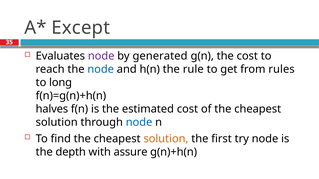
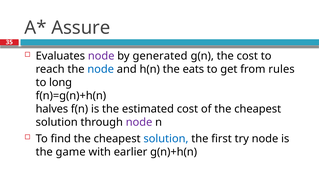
Except: Except -> Assure
rule: rule -> eats
node at (139, 123) colour: blue -> purple
solution at (166, 139) colour: orange -> blue
depth: depth -> game
assure: assure -> earlier
